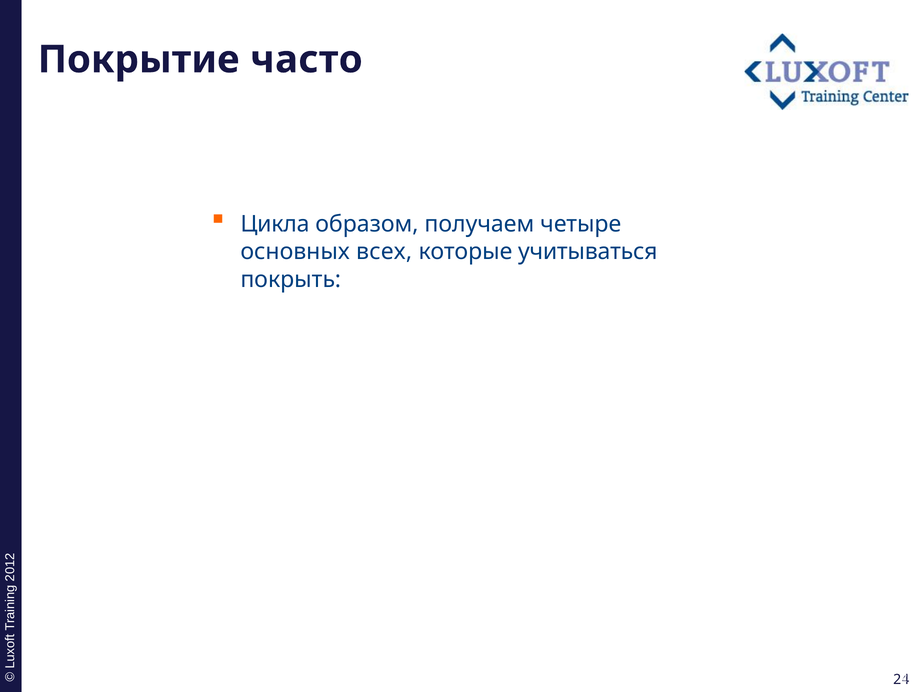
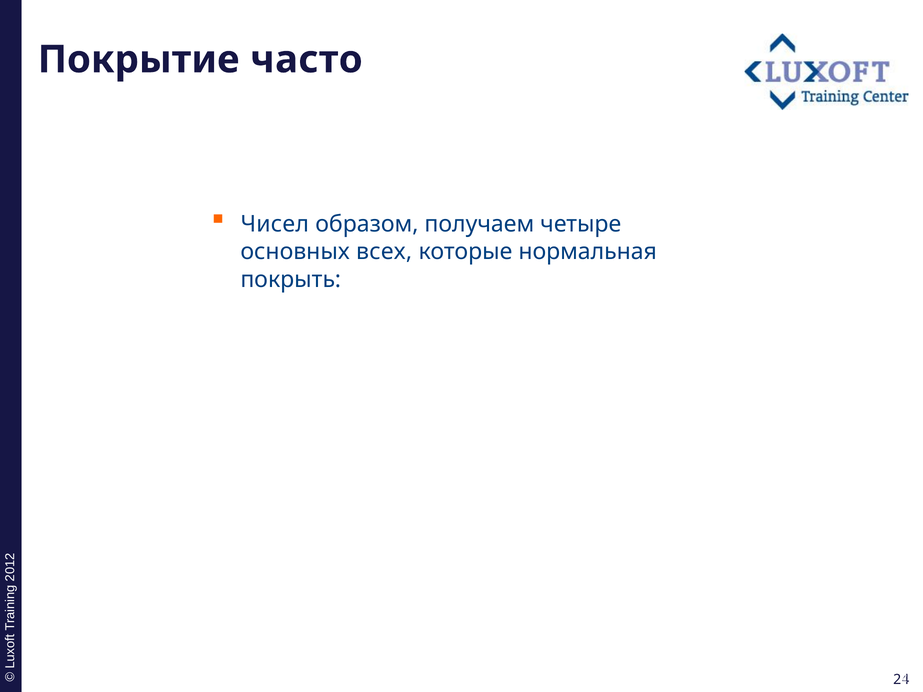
Цикла: Цикла -> Чисел
учитываться: учитываться -> нормальная
